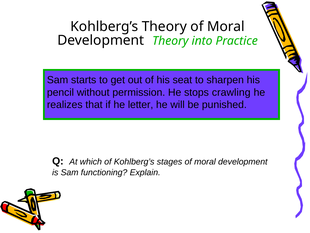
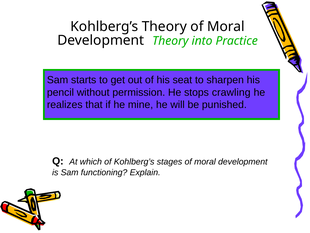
letter: letter -> mine
